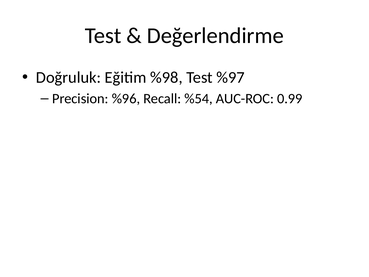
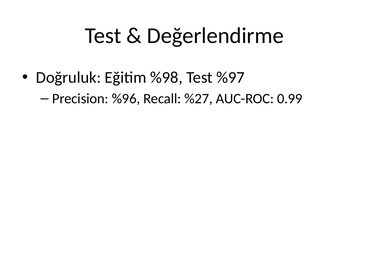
%54: %54 -> %27
